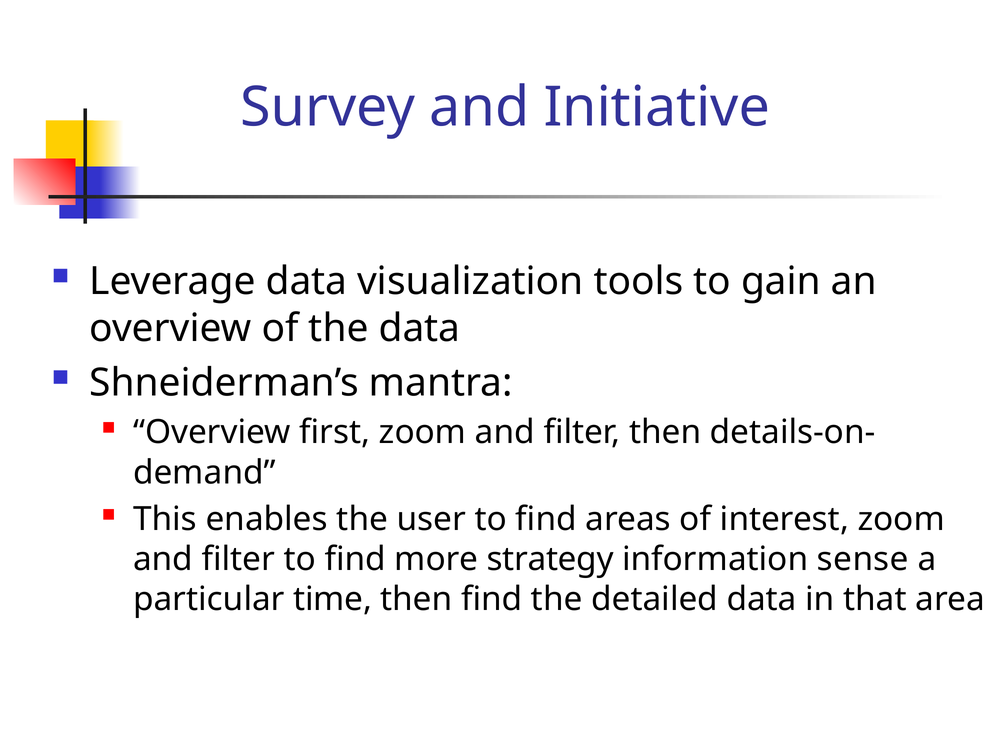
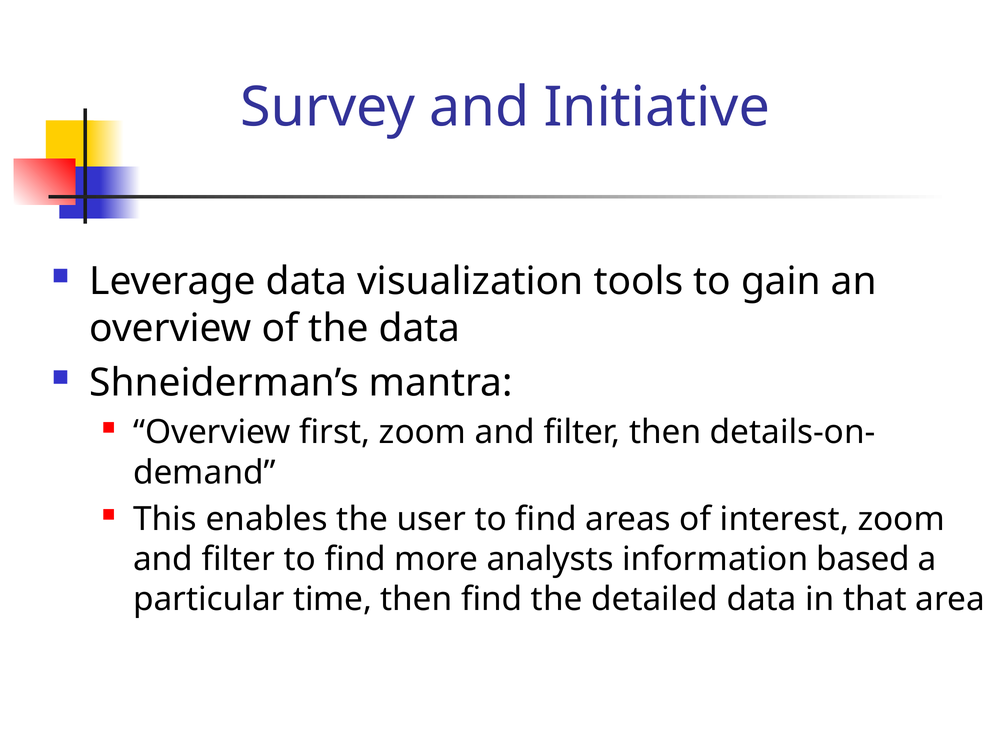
strategy: strategy -> analysts
sense: sense -> based
